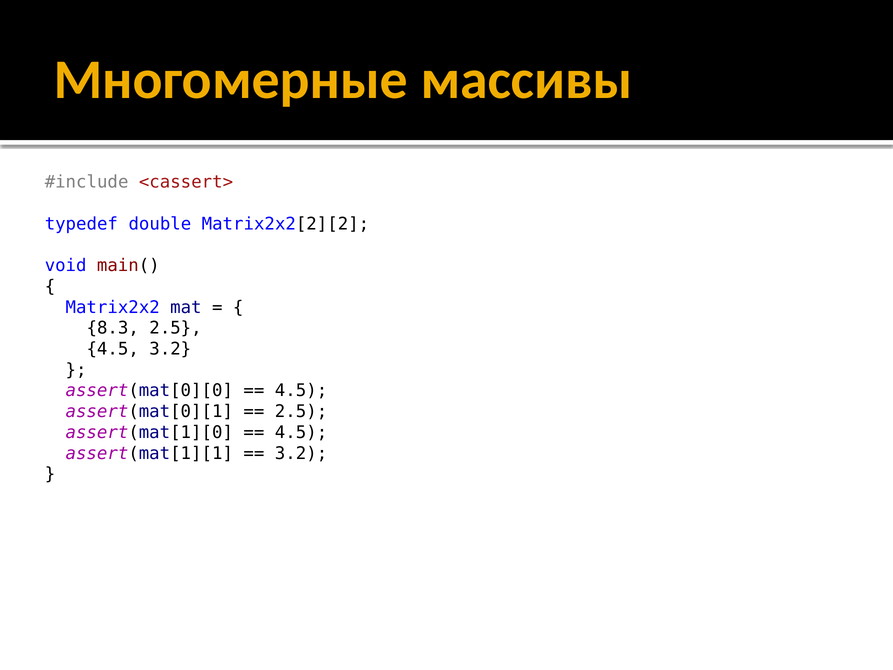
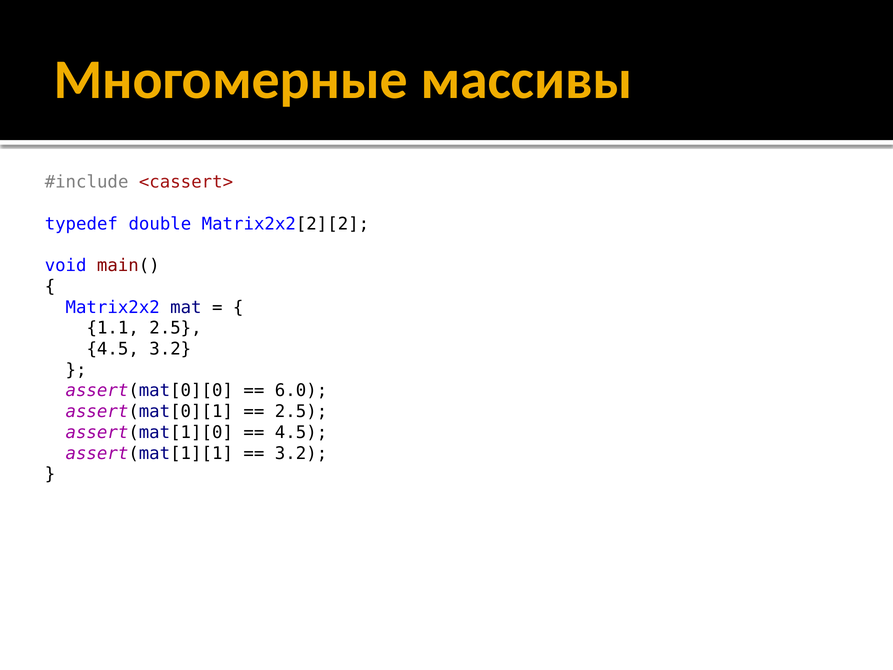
8.3: 8.3 -> 1.1
4.5 at (301, 391): 4.5 -> 6.0
